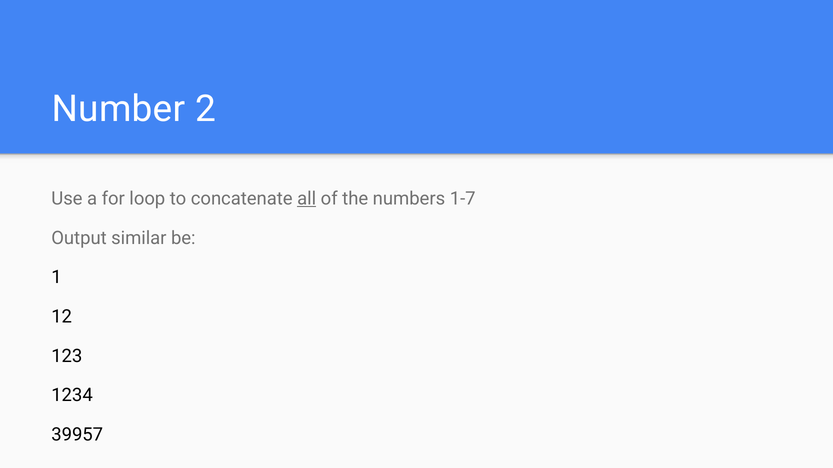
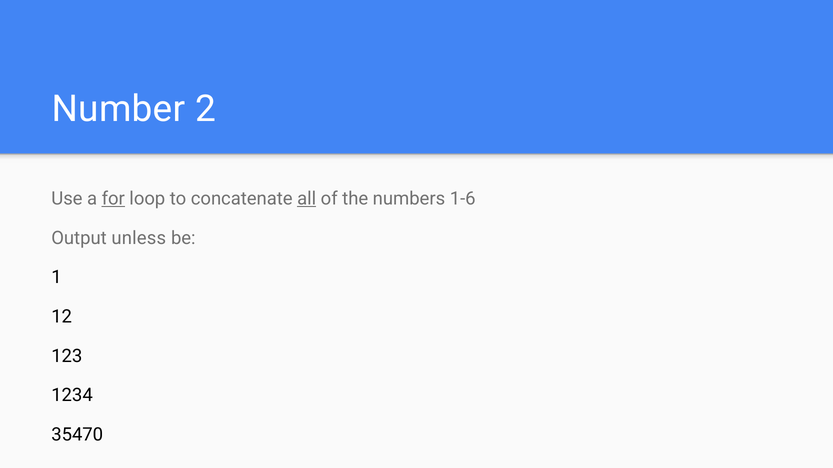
for underline: none -> present
1-7: 1-7 -> 1-6
similar: similar -> unless
39957: 39957 -> 35470
